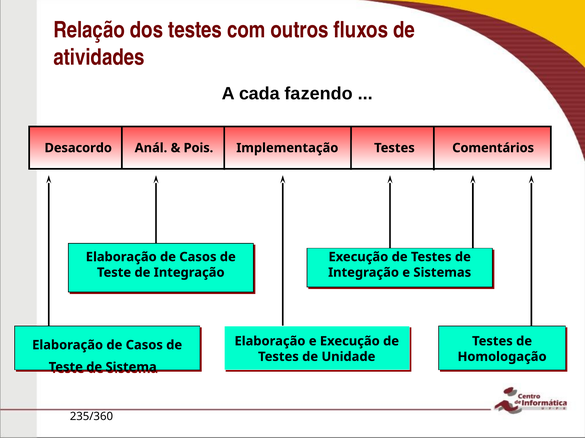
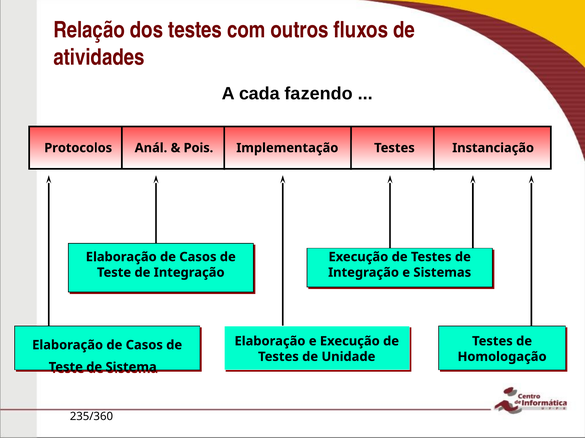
Desacordo: Desacordo -> Protocolos
Comentários: Comentários -> Instanciação
